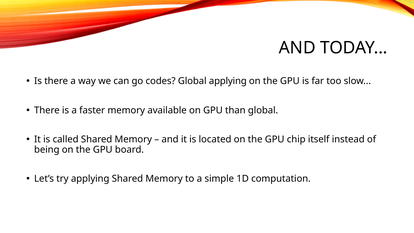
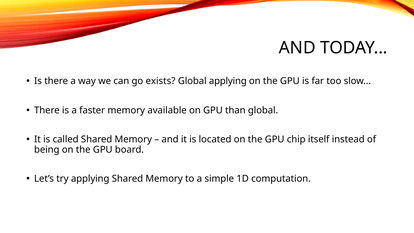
codes: codes -> exists
